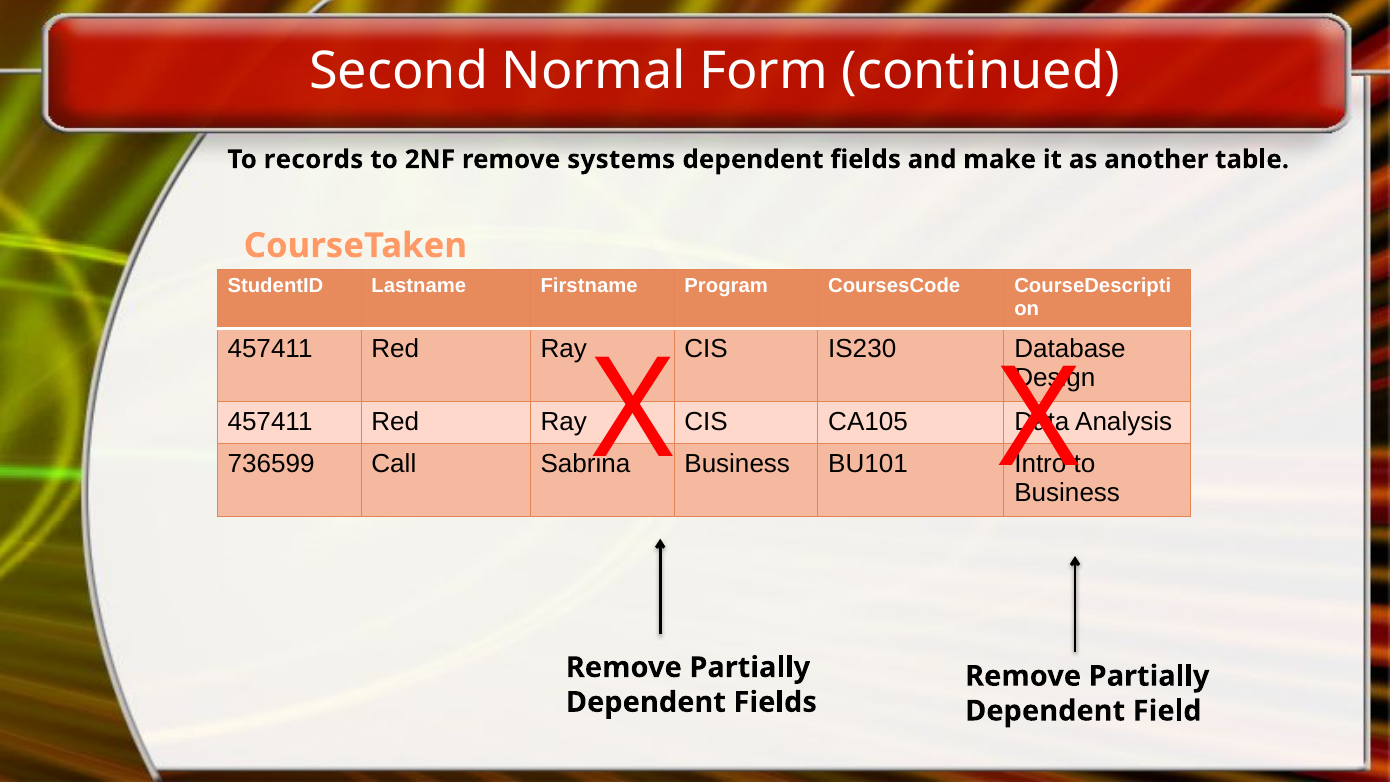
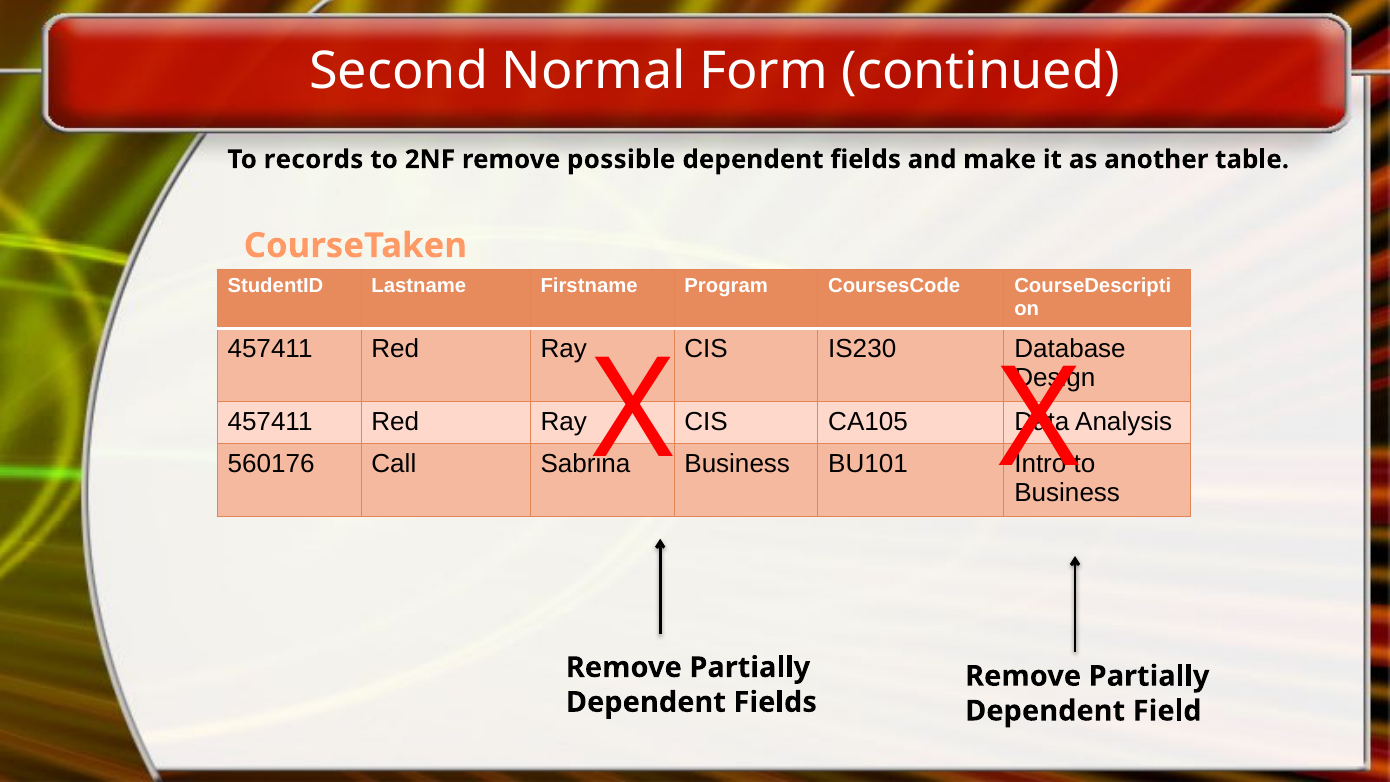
systems: systems -> possible
736599: 736599 -> 560176
